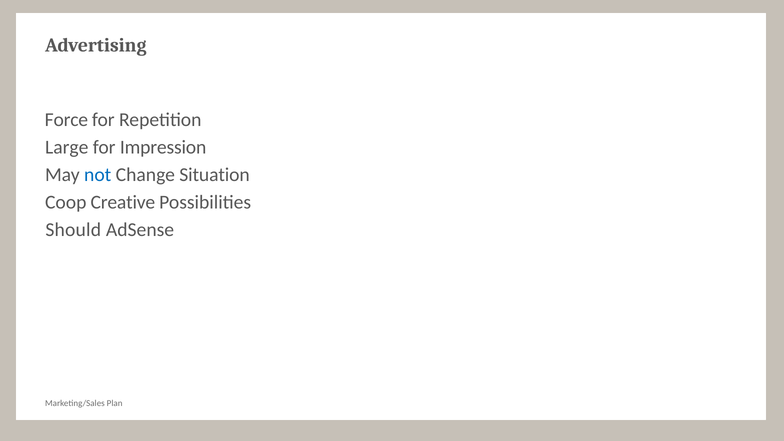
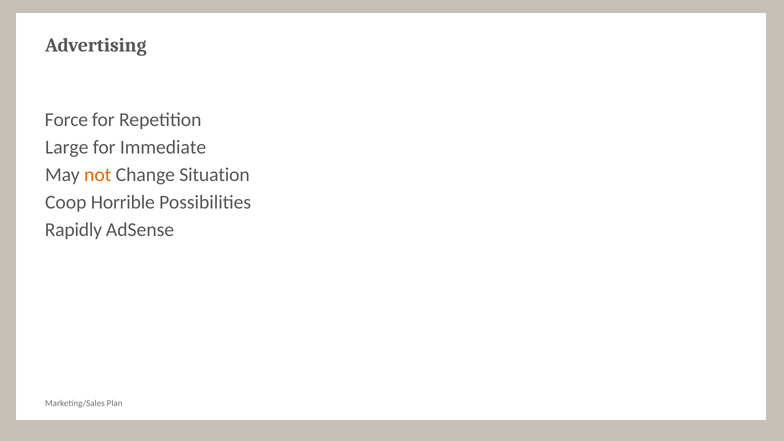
Impression: Impression -> Immediate
not colour: blue -> orange
Creative: Creative -> Horrible
Should: Should -> Rapidly
